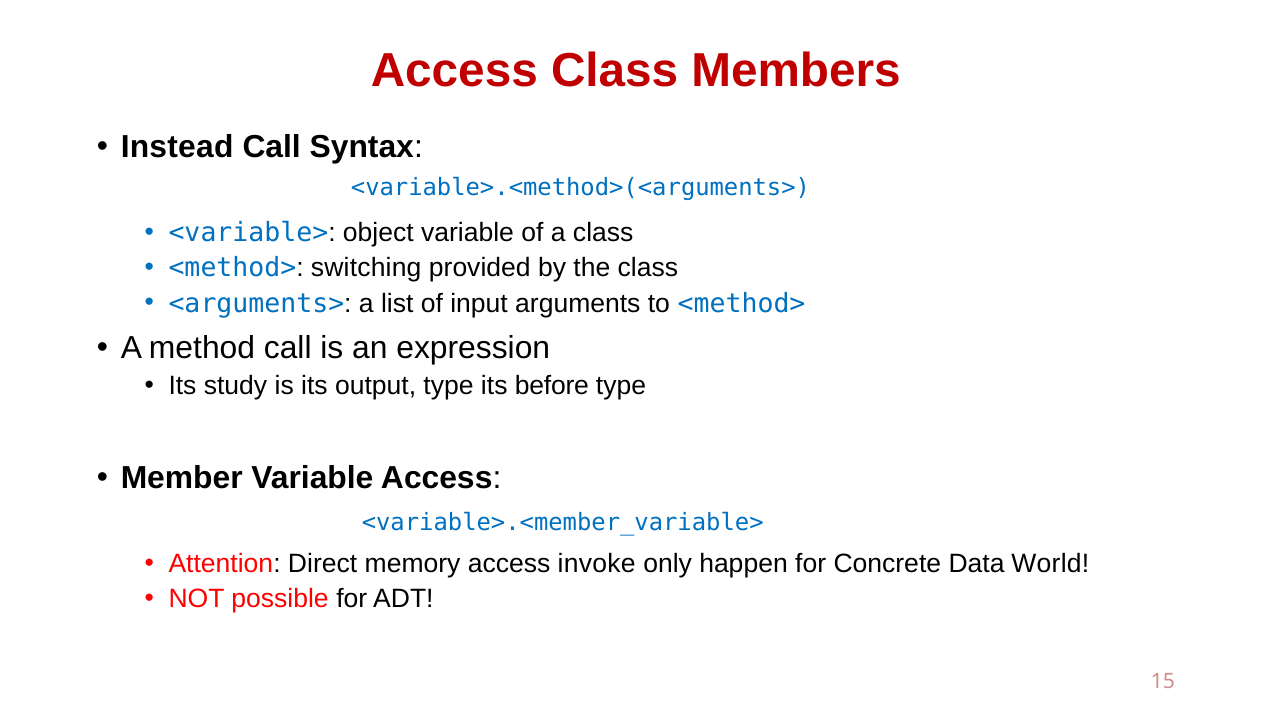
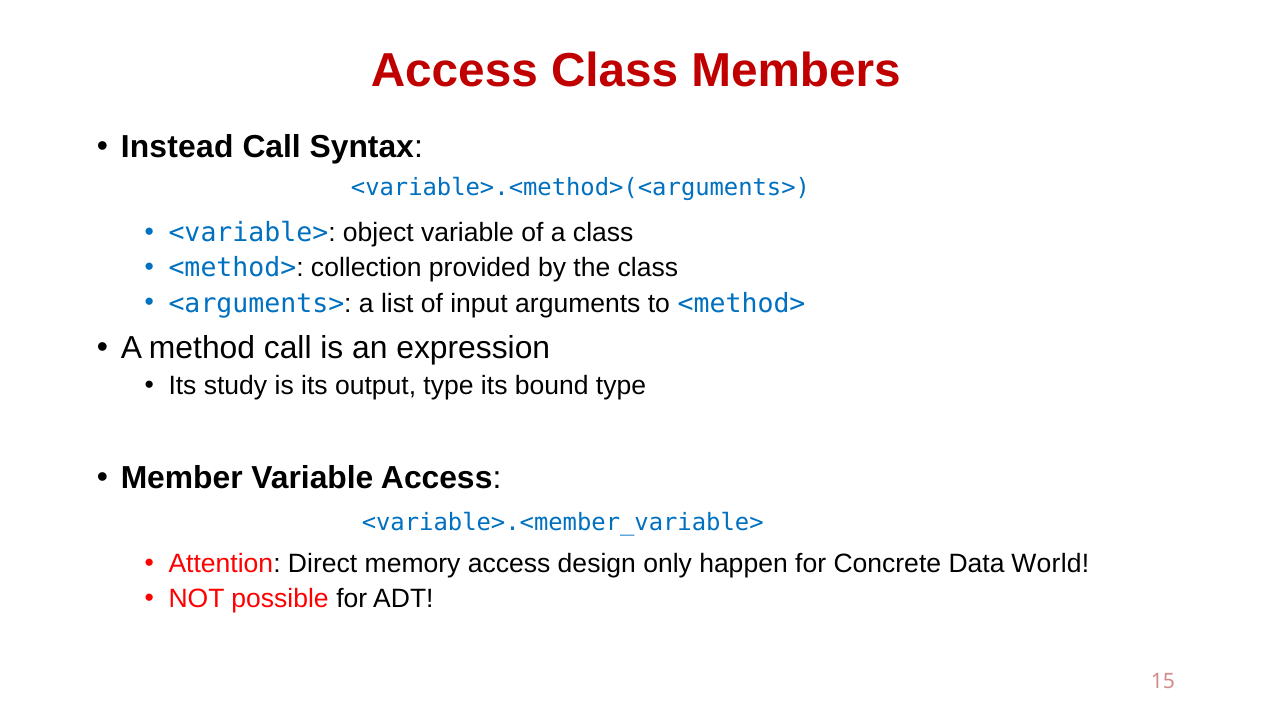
switching: switching -> collection
before: before -> bound
invoke: invoke -> design
